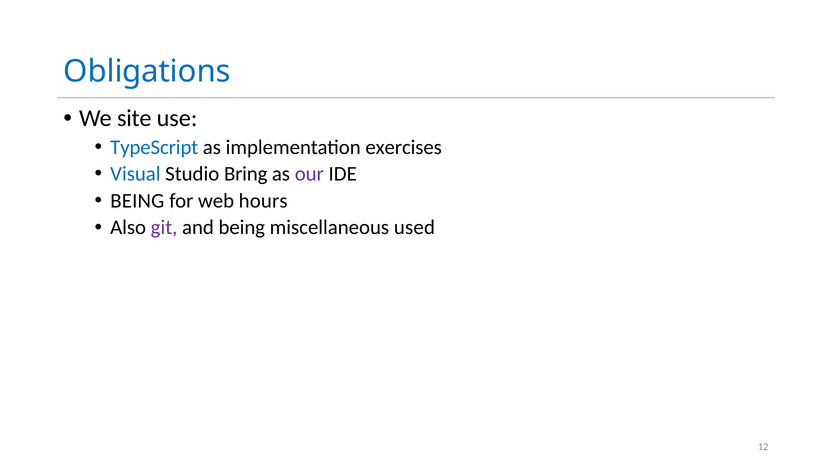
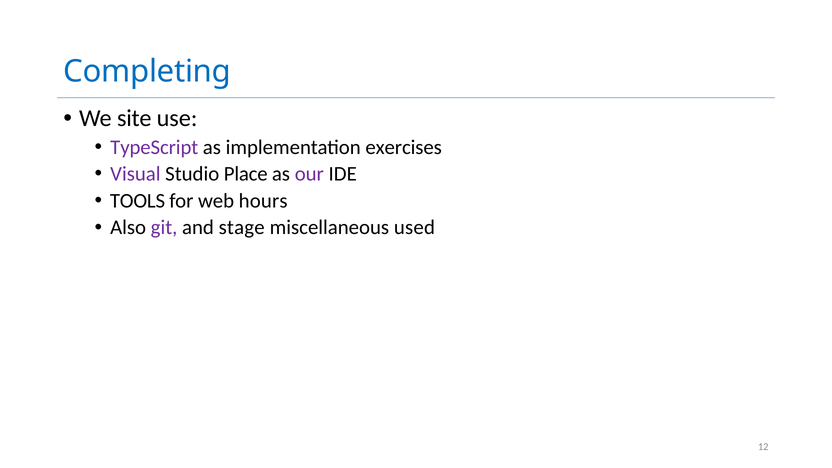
Obligations: Obligations -> Completing
TypeScript colour: blue -> purple
Visual colour: blue -> purple
Bring: Bring -> Place
BEING at (137, 201): BEING -> TOOLS
and being: being -> stage
